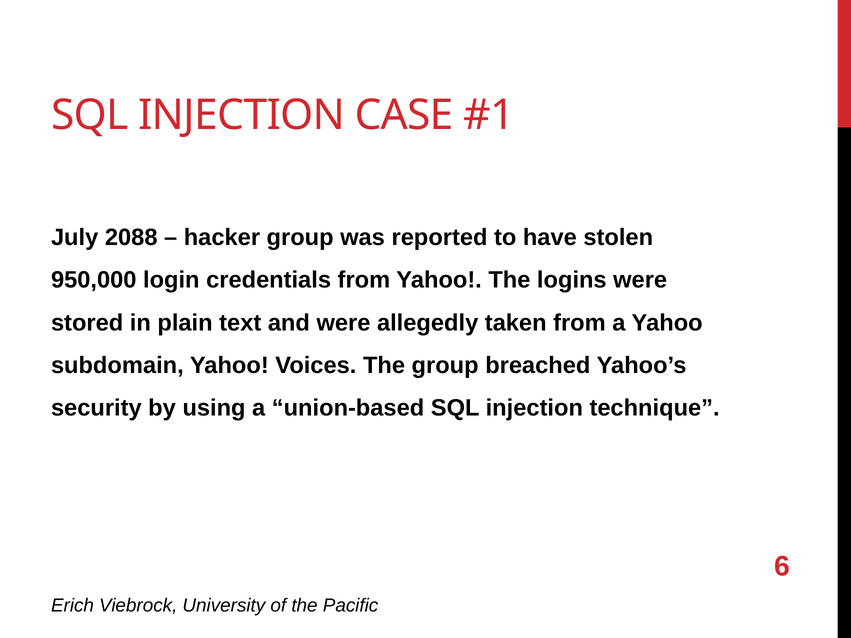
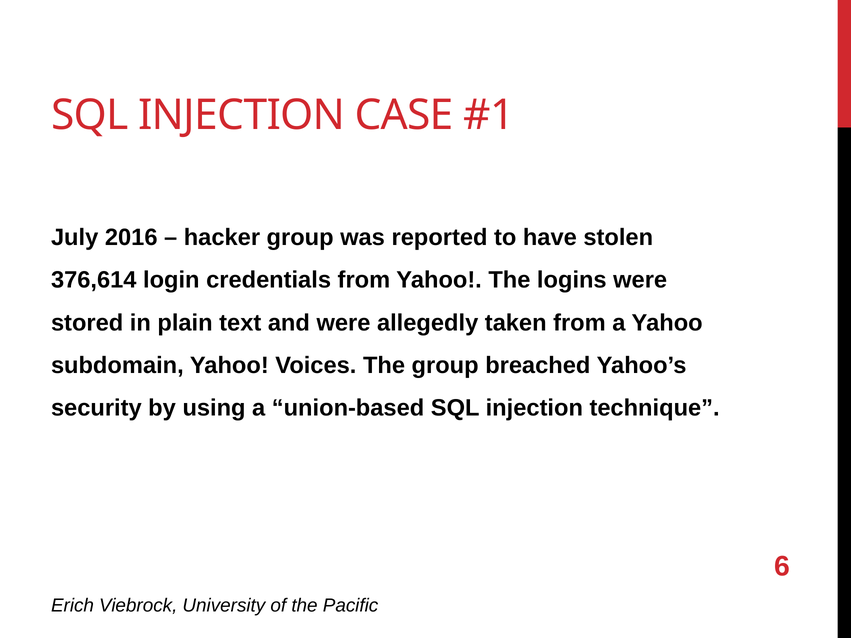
2088: 2088 -> 2016
950,000: 950,000 -> 376,614
